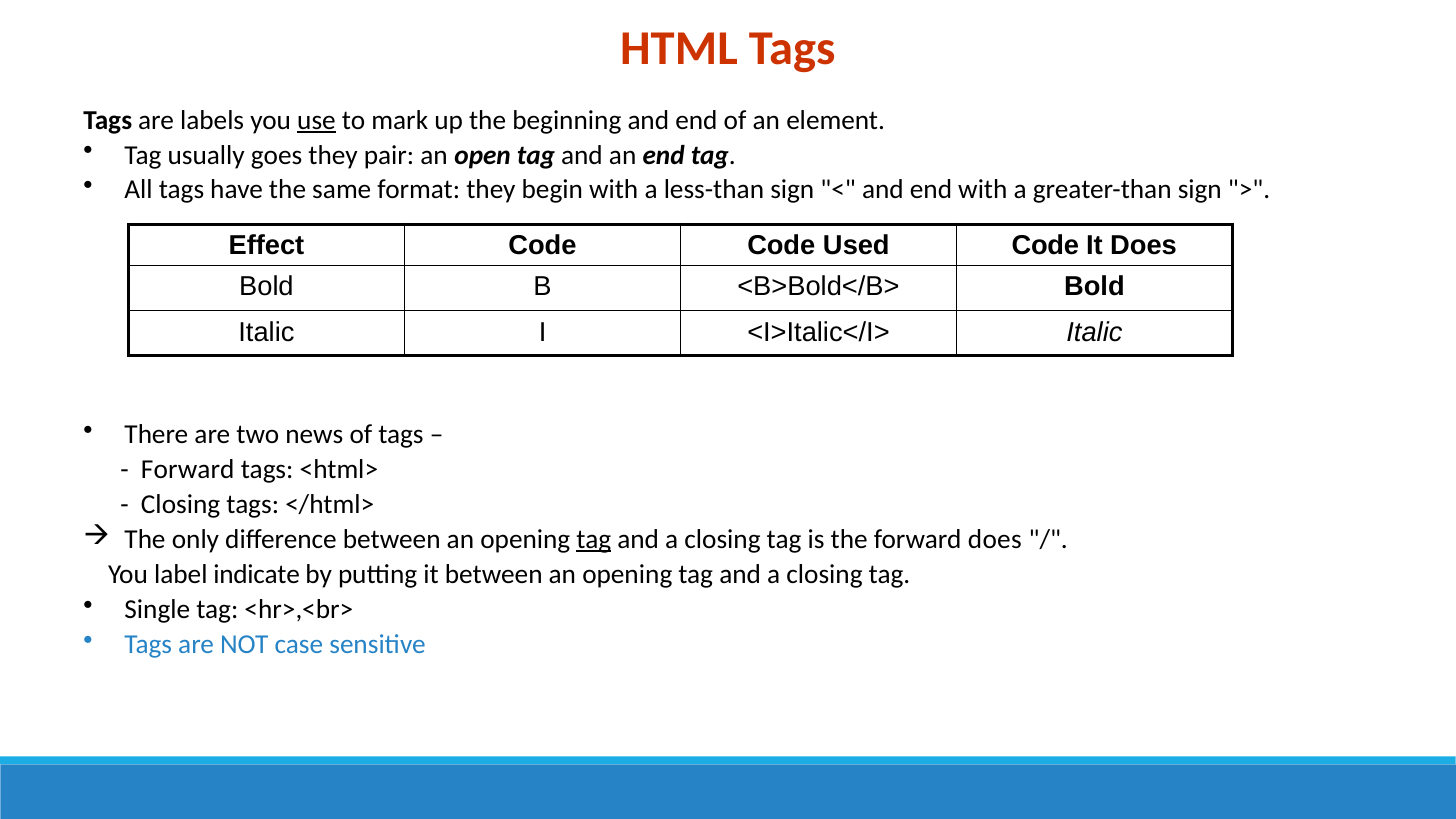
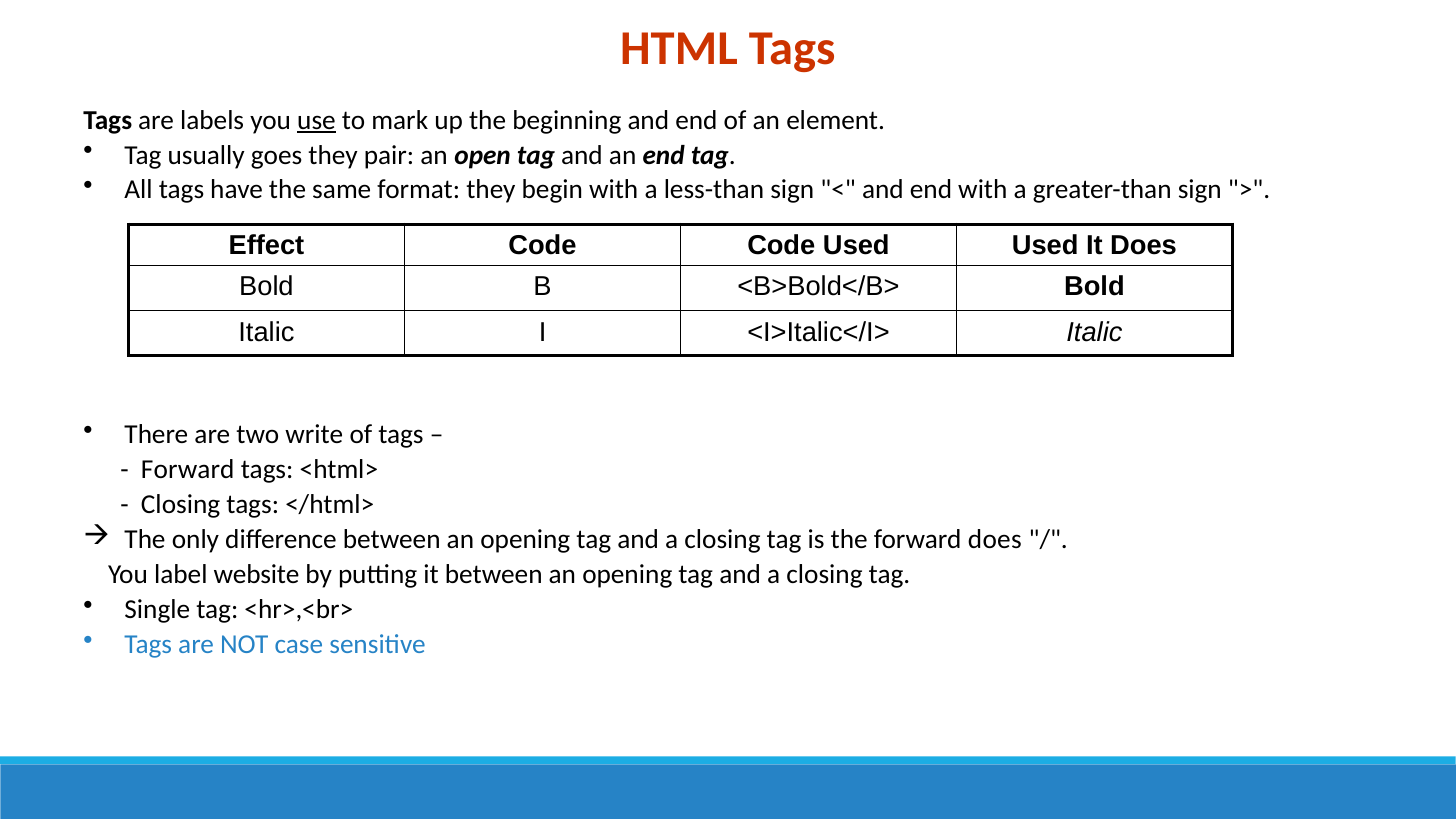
Used Code: Code -> Used
news: news -> write
tag at (594, 539) underline: present -> none
indicate: indicate -> website
